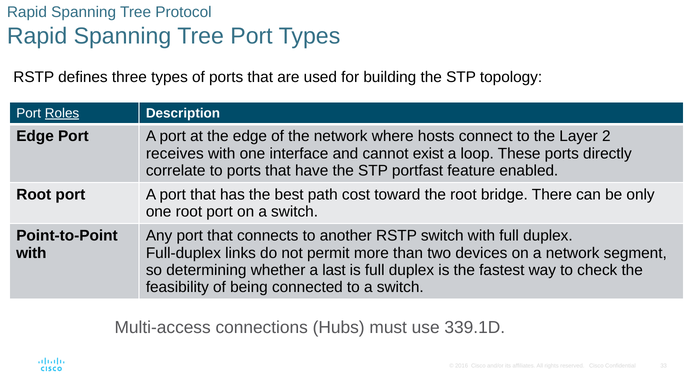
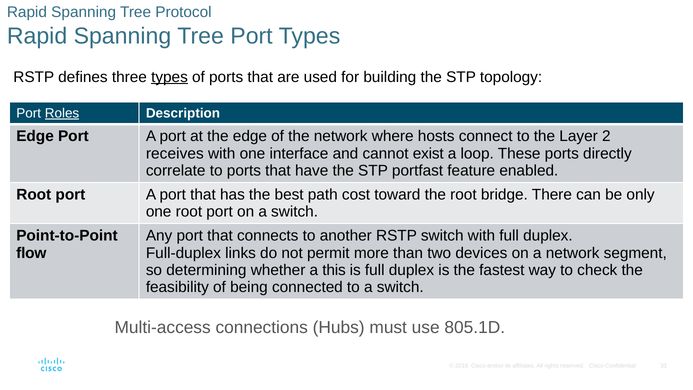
types at (170, 77) underline: none -> present
with at (31, 253): with -> flow
last: last -> this
339.1D: 339.1D -> 805.1D
